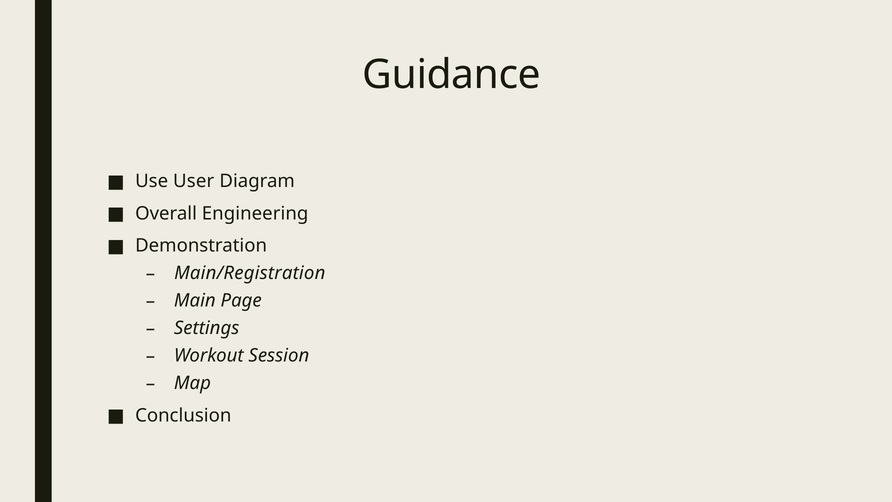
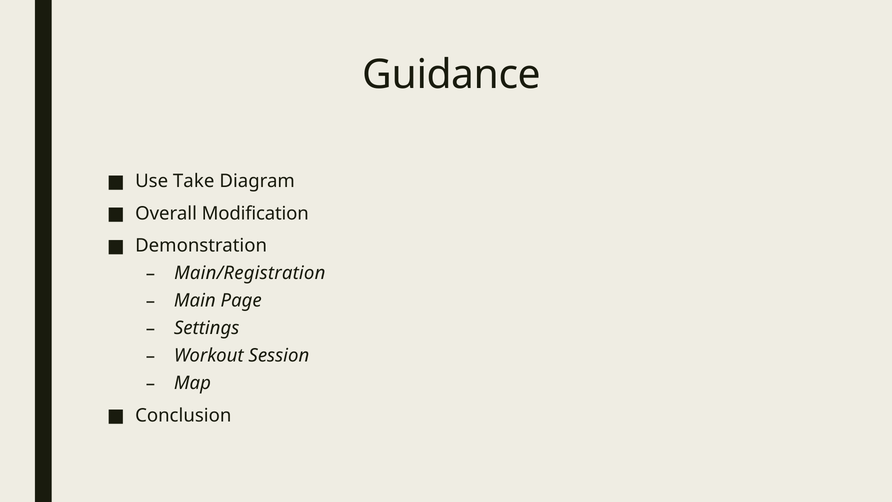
User: User -> Take
Engineering: Engineering -> Modification
